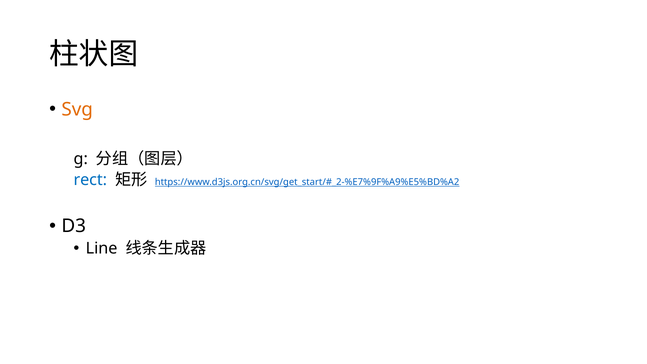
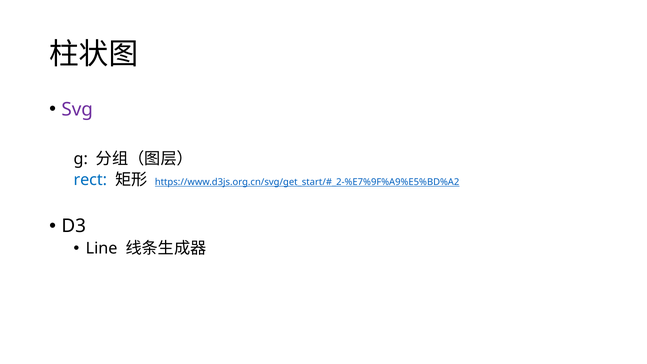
Svg colour: orange -> purple
